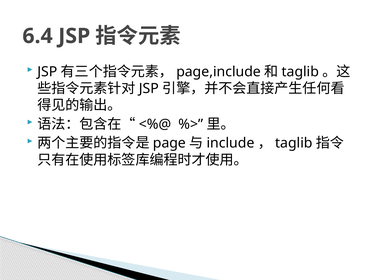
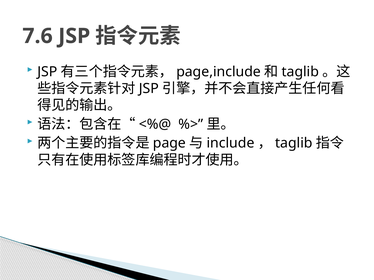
6.4: 6.4 -> 7.6
